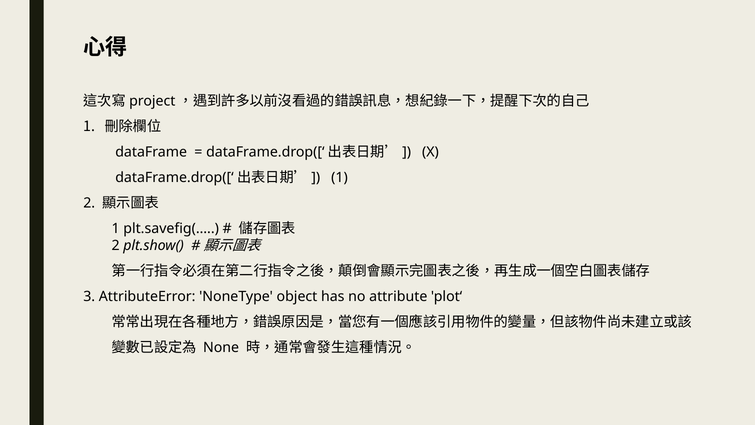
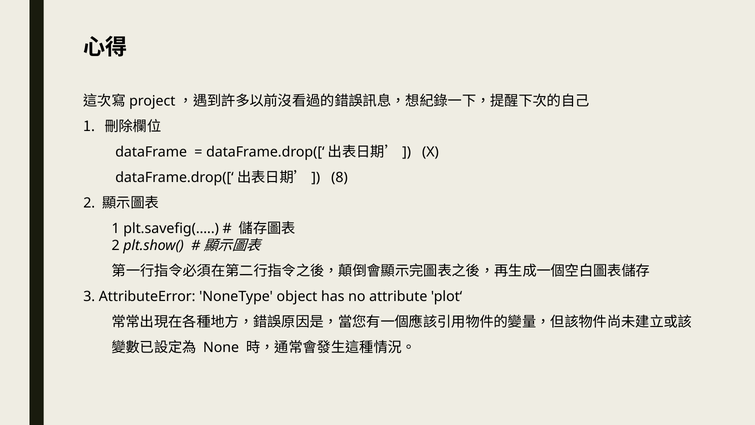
1 at (339, 177): 1 -> 8
